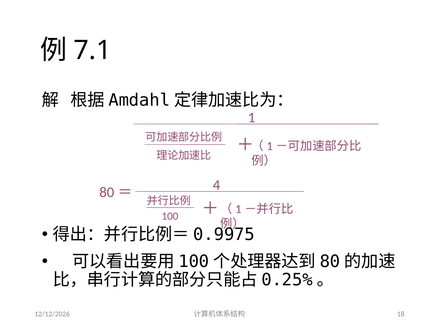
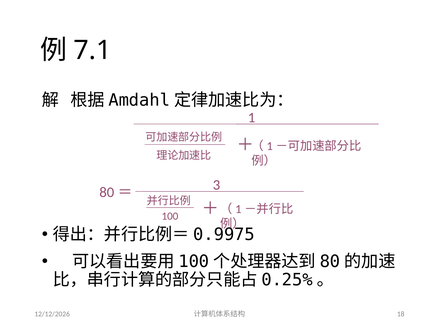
4: 4 -> 3
